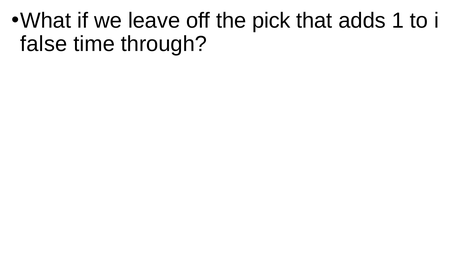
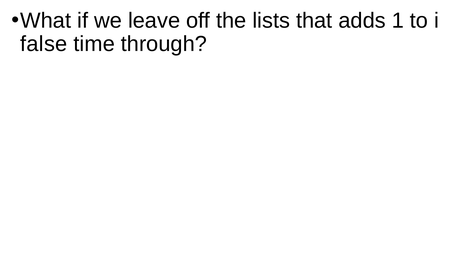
pick: pick -> lists
